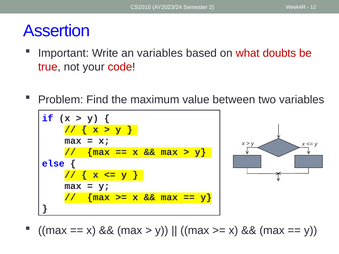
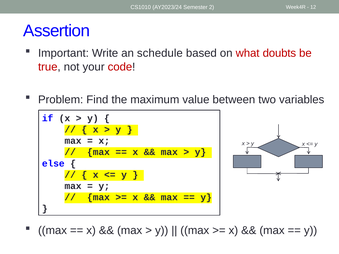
an variables: variables -> schedule
